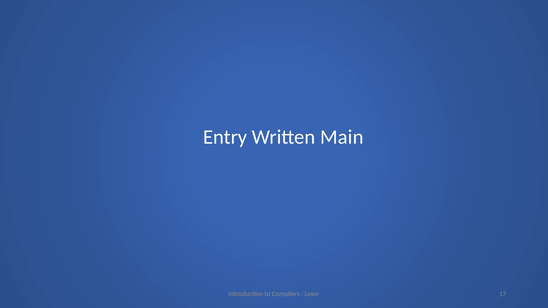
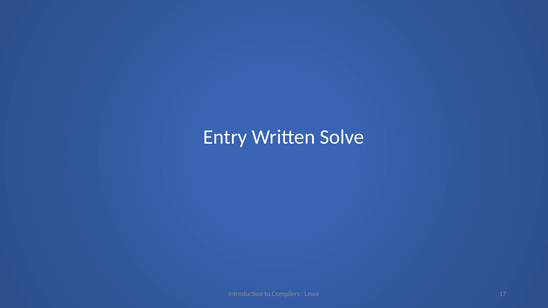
Main: Main -> Solve
